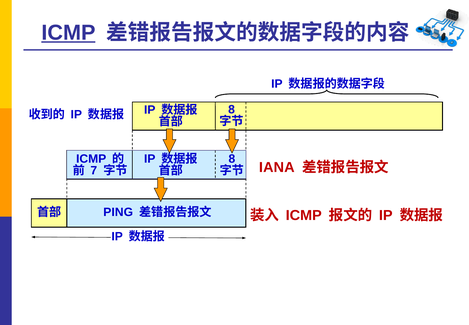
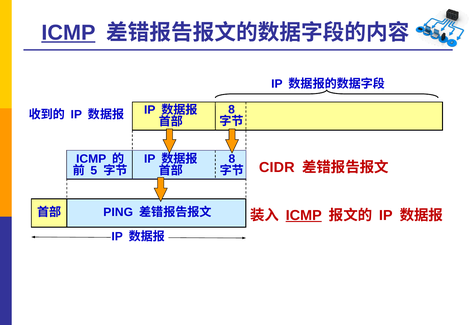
IANA: IANA -> CIDR
7: 7 -> 5
ICMP at (304, 215) underline: none -> present
